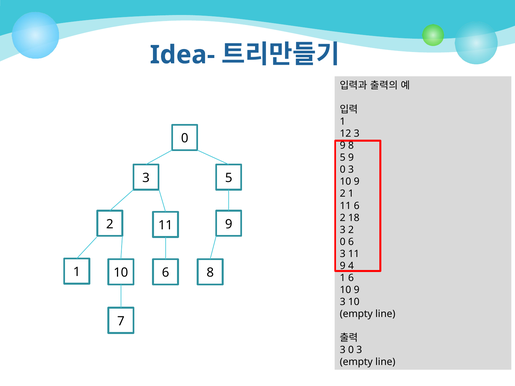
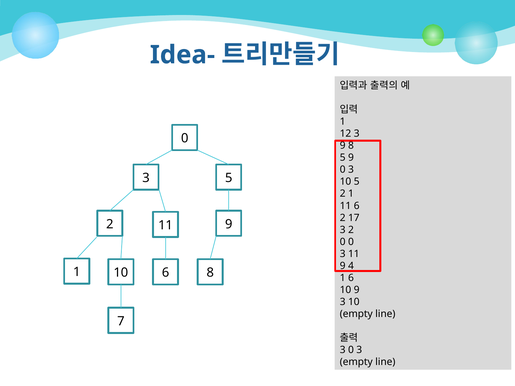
9 at (357, 182): 9 -> 5
18: 18 -> 17
0 6: 6 -> 0
